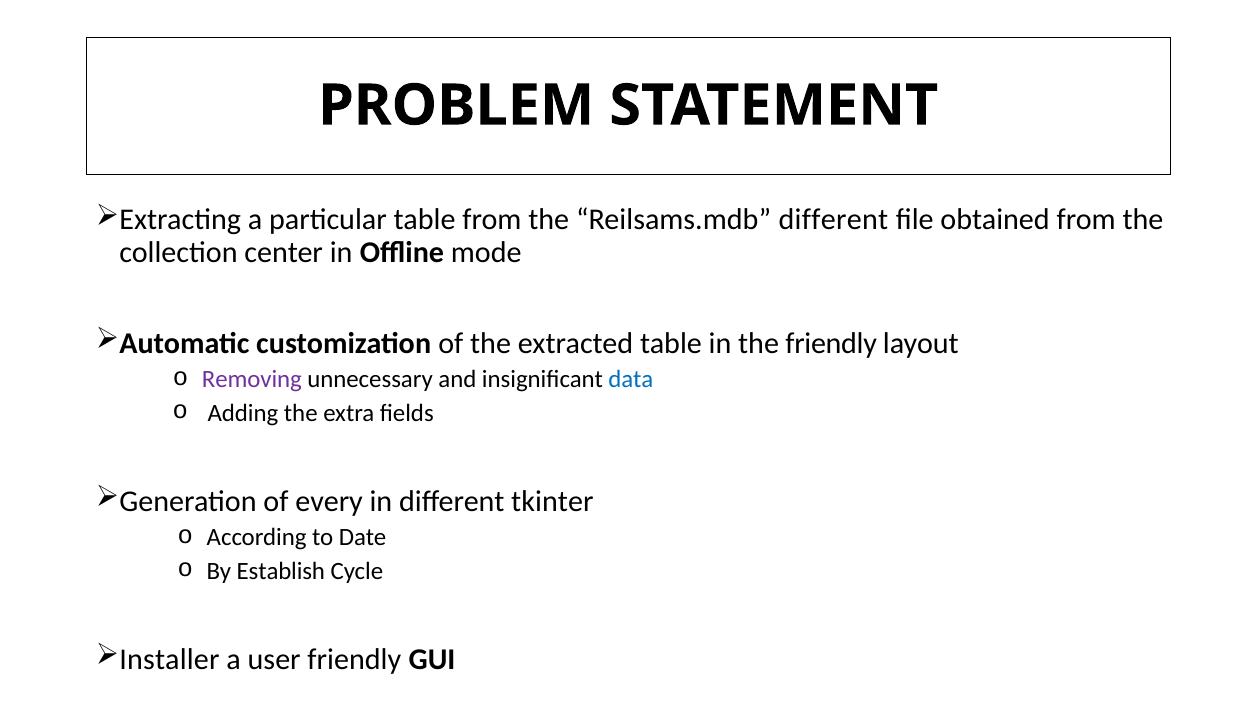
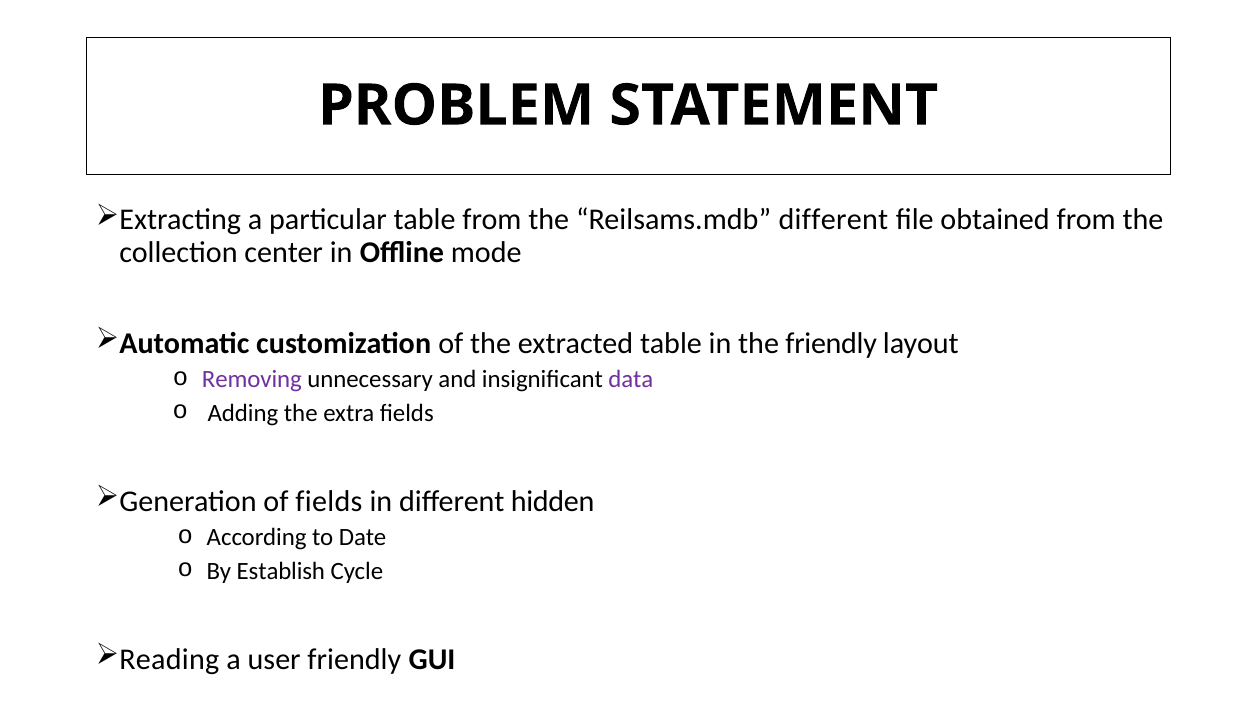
data colour: blue -> purple
of every: every -> fields
tkinter: tkinter -> hidden
Installer: Installer -> Reading
